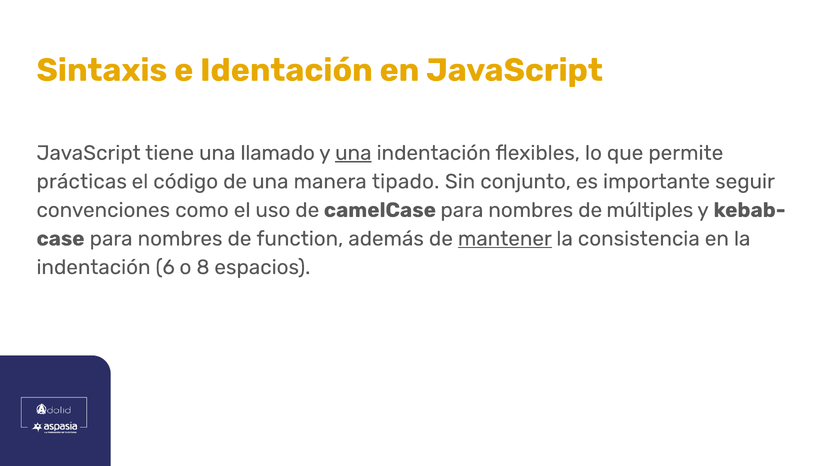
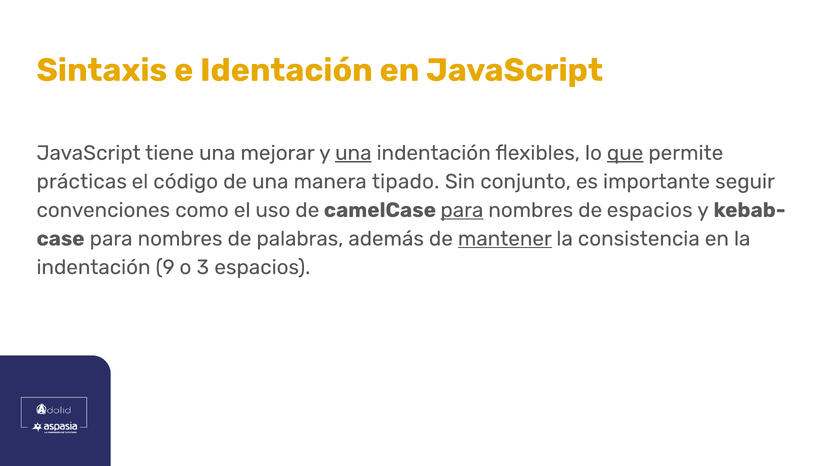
llamado: llamado -> mejorar
que underline: none -> present
para at (462, 210) underline: none -> present
de múltiples: múltiples -> espacios
function: function -> palabras
6: 6 -> 9
8: 8 -> 3
